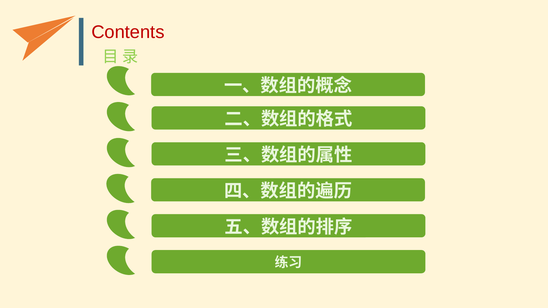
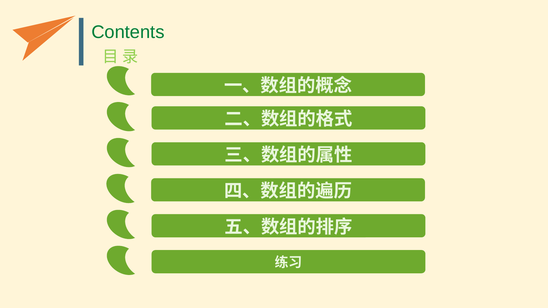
Contents colour: red -> green
